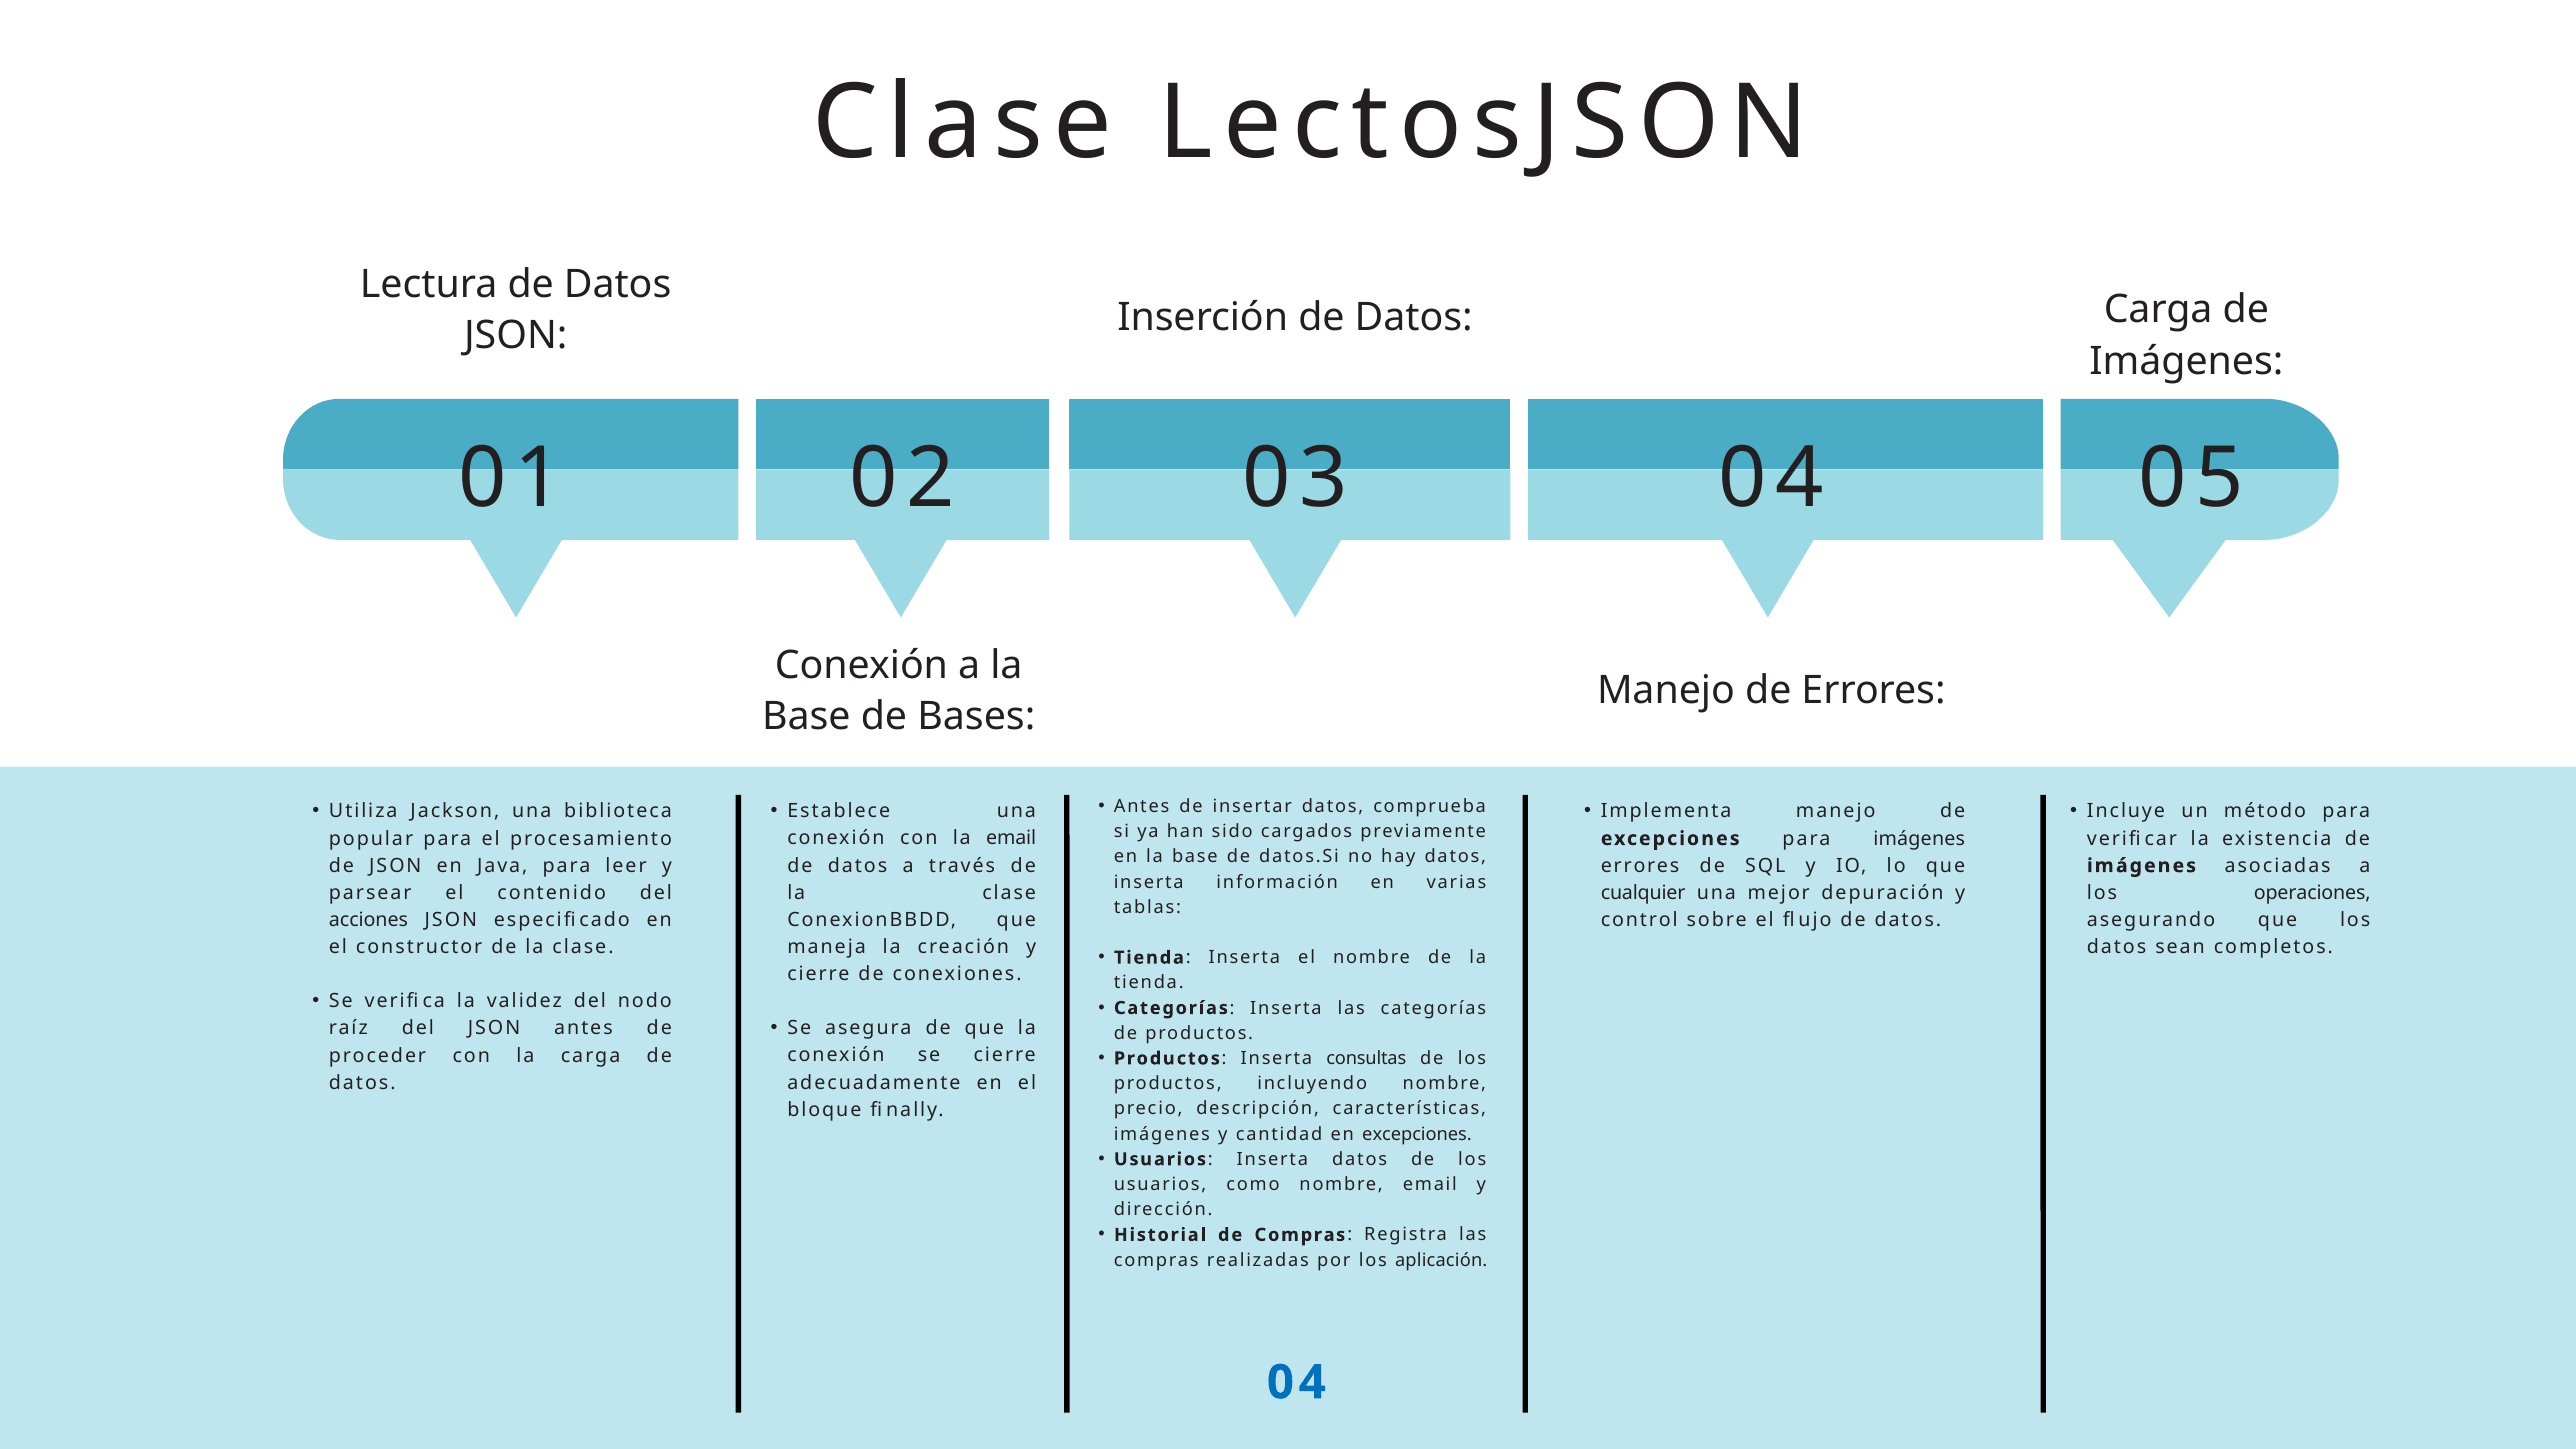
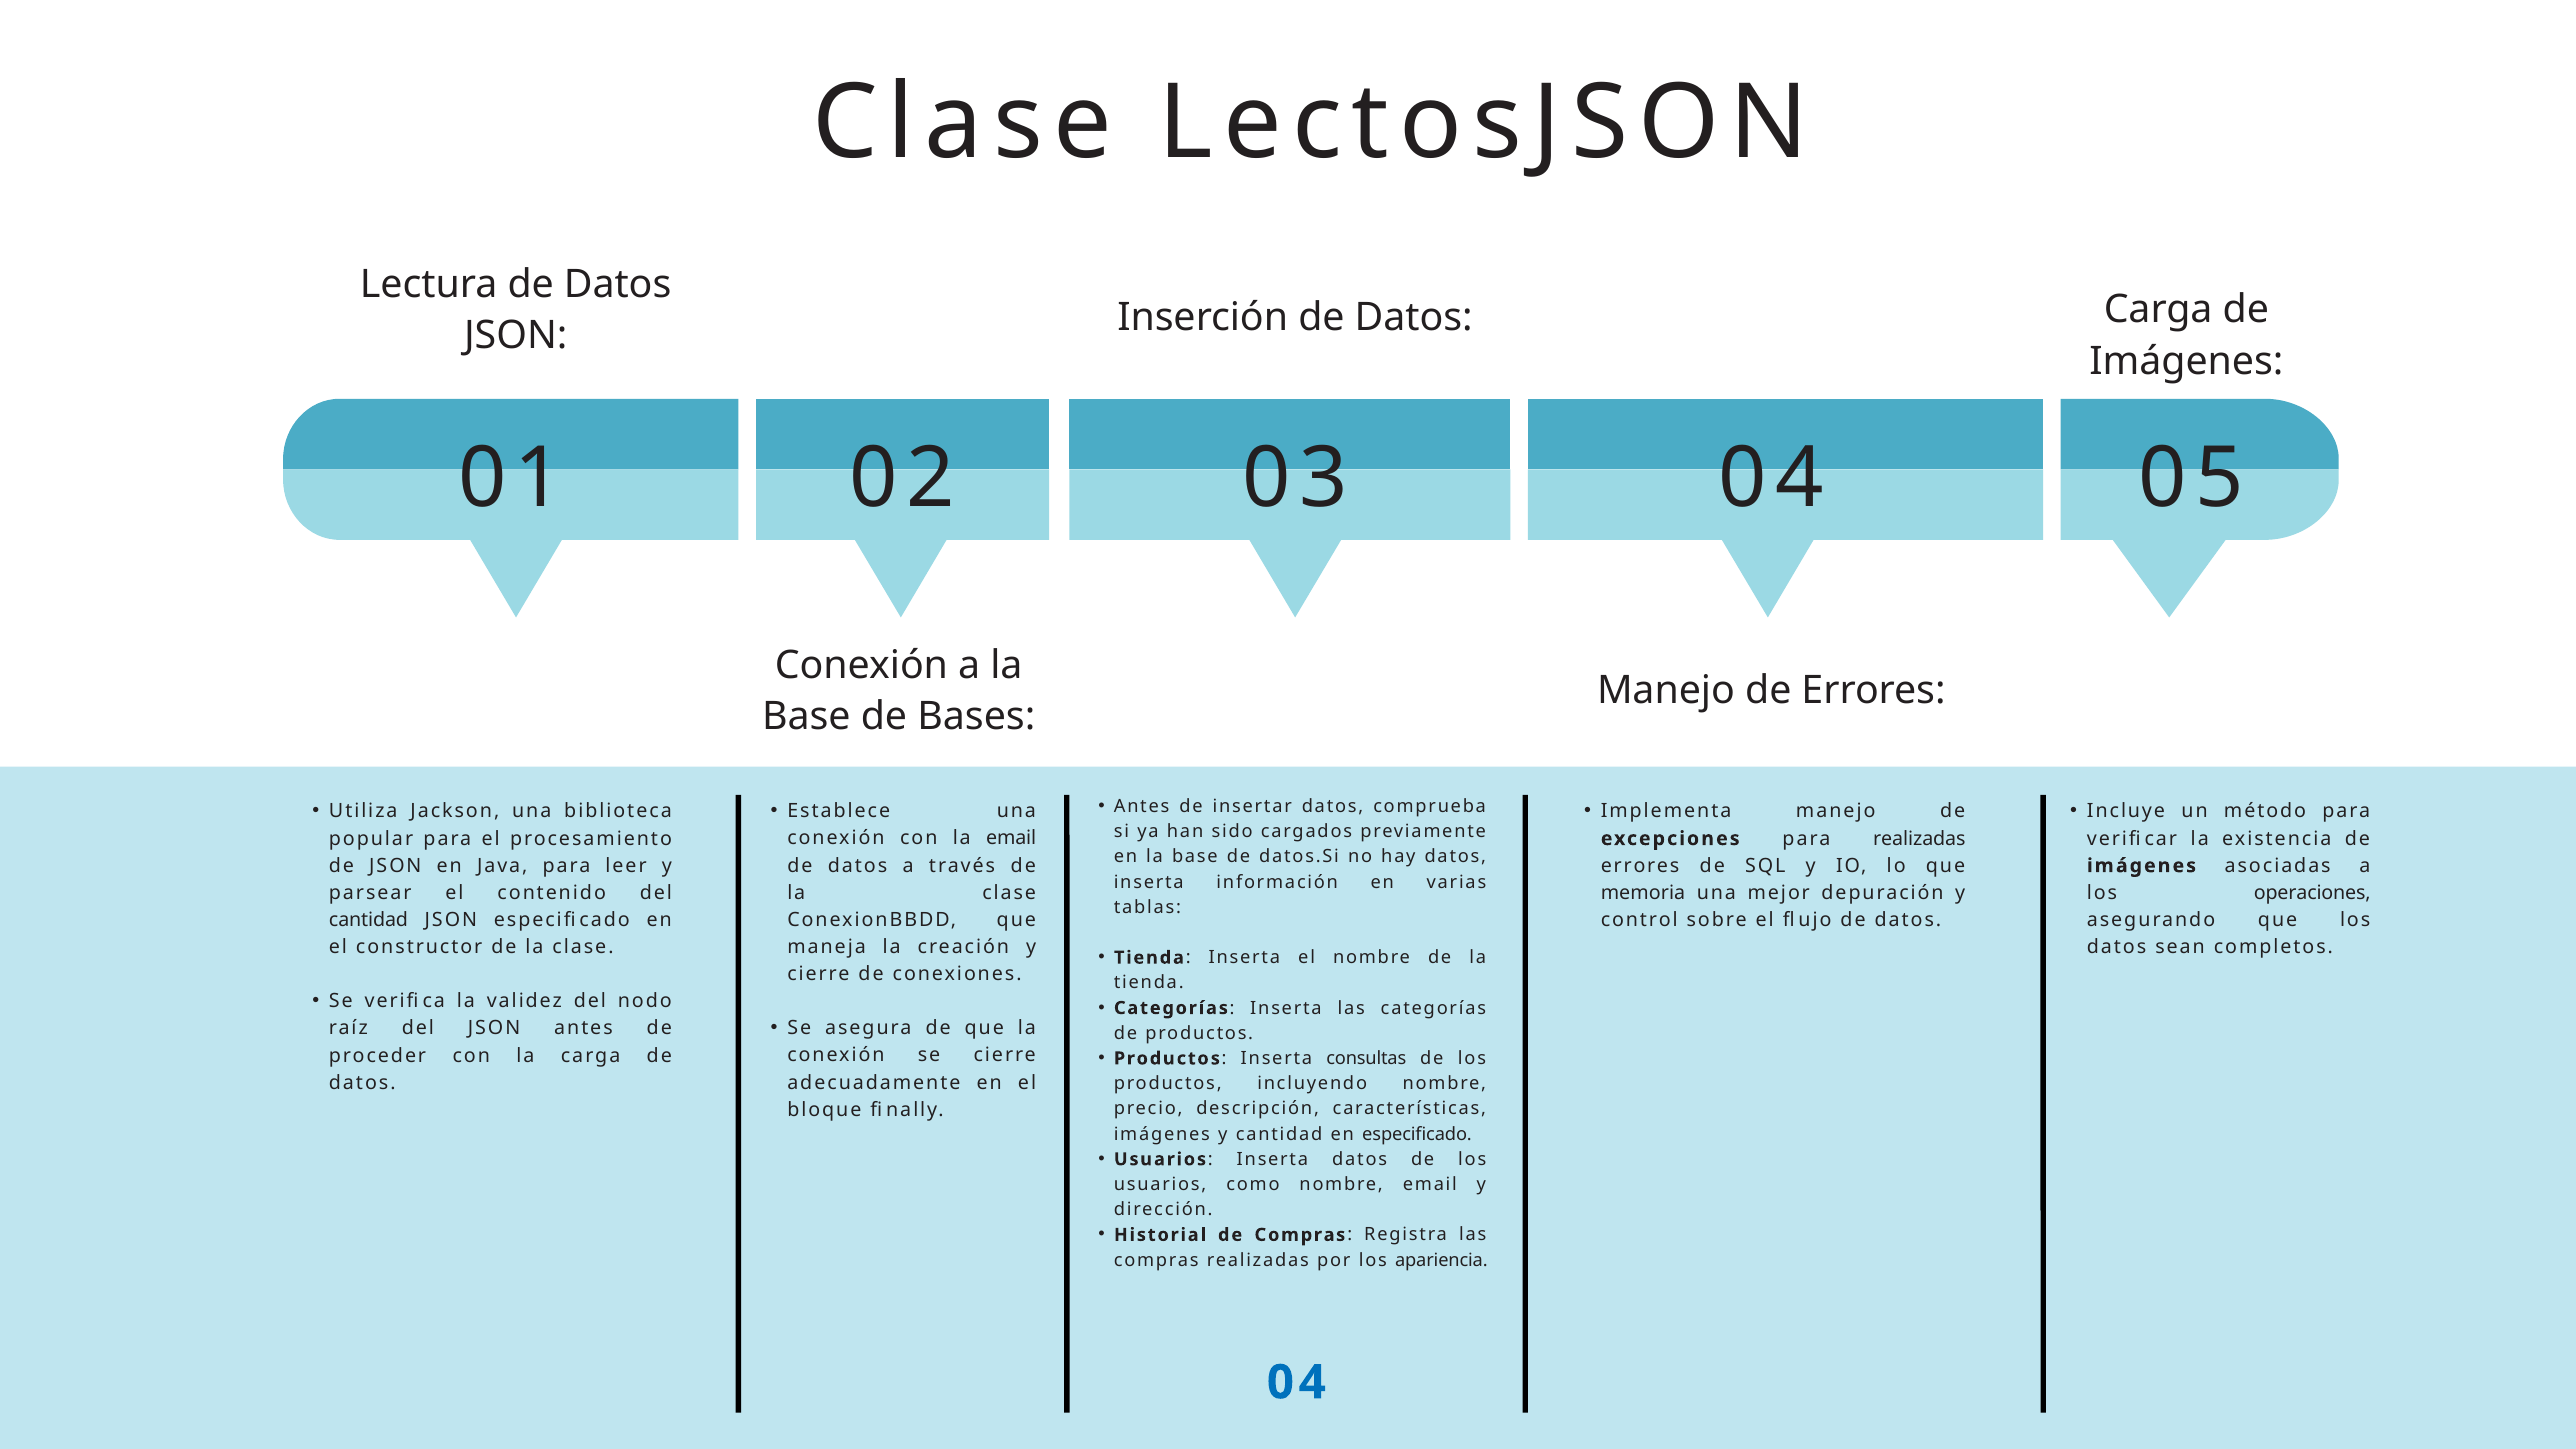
para imágenes: imágenes -> realizadas
cualquier: cualquier -> memoria
acciones at (369, 920): acciones -> cantidad
en excepciones: excepciones -> especificado
aplicación: aplicación -> apariencia
